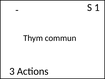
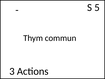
1: 1 -> 5
